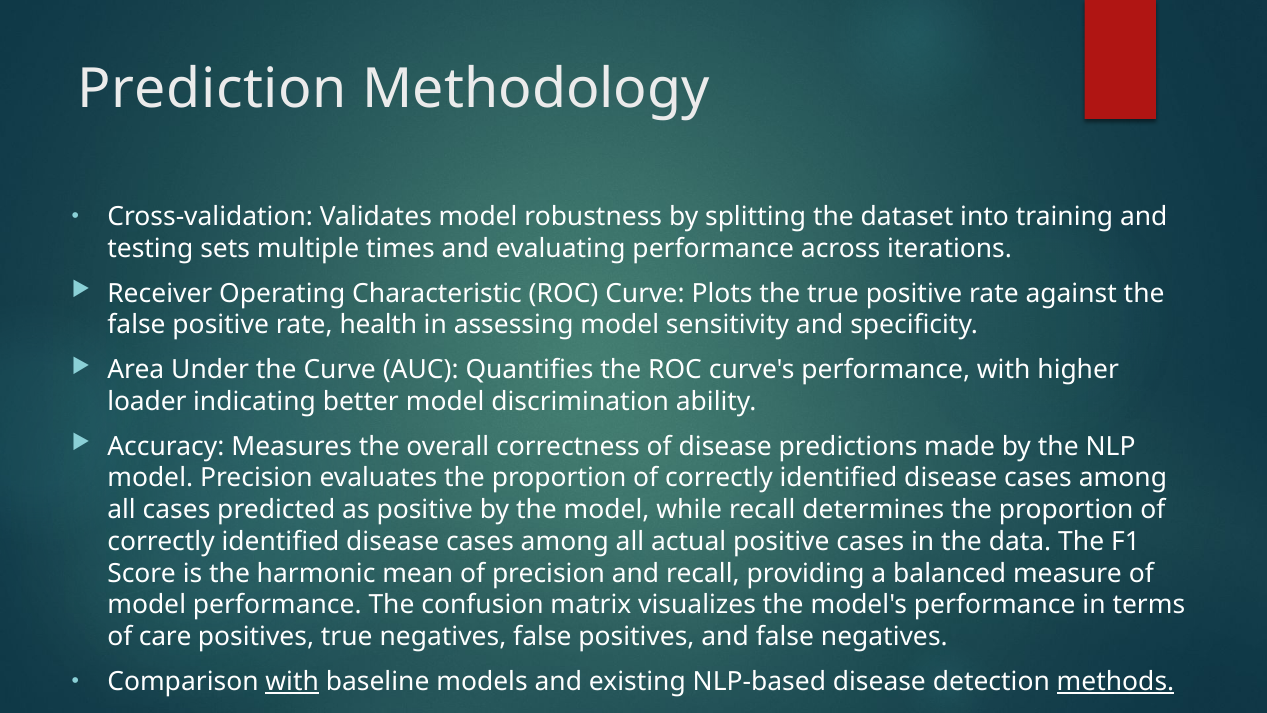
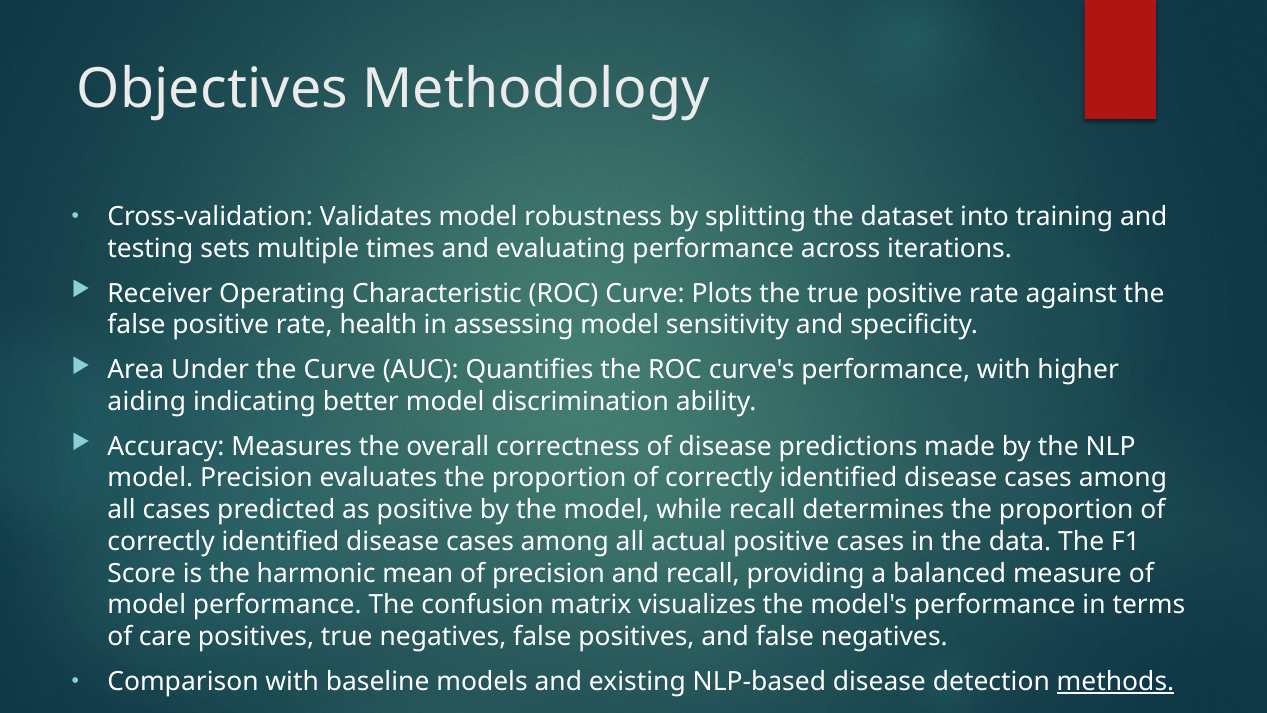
Prediction: Prediction -> Objectives
loader: loader -> aiding
with at (292, 681) underline: present -> none
